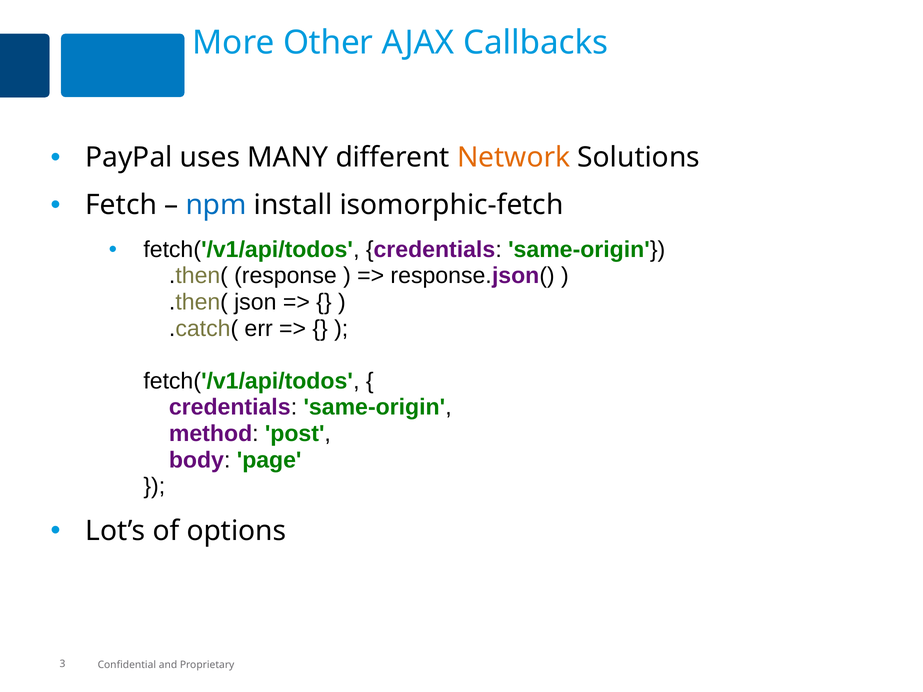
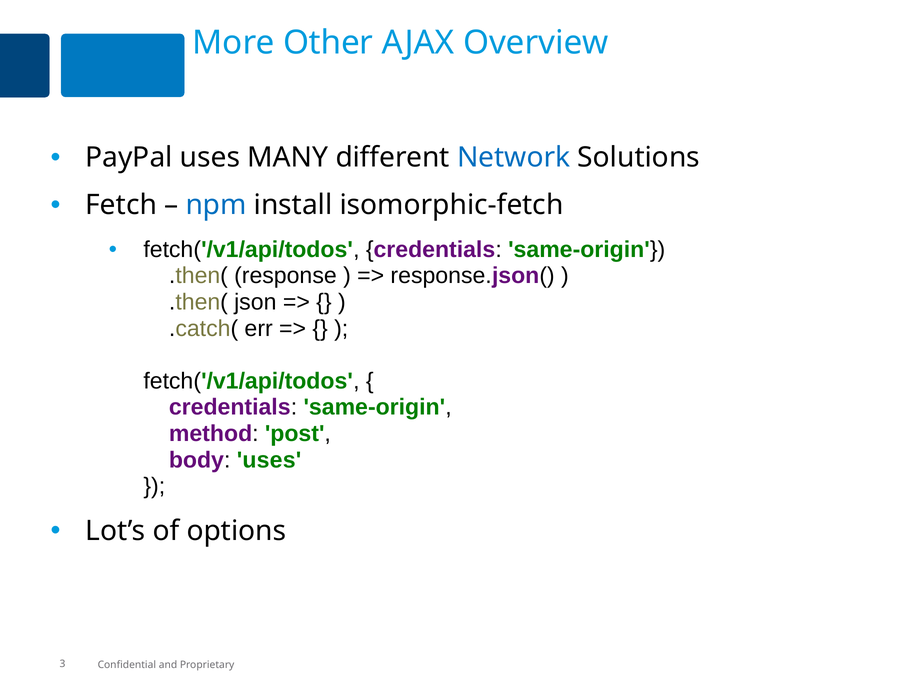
Callbacks: Callbacks -> Overview
Network colour: orange -> blue
body page: page -> uses
